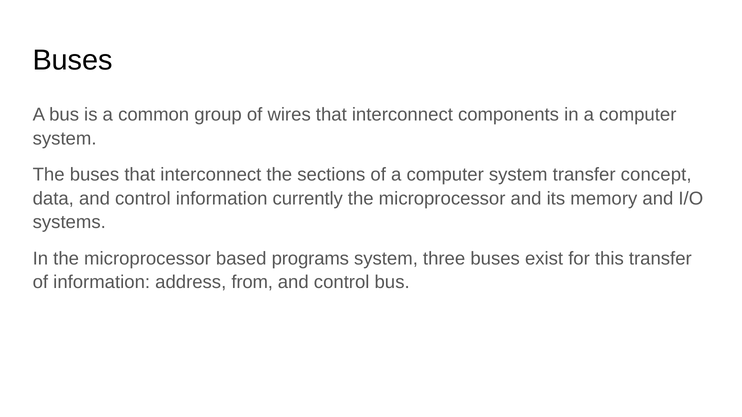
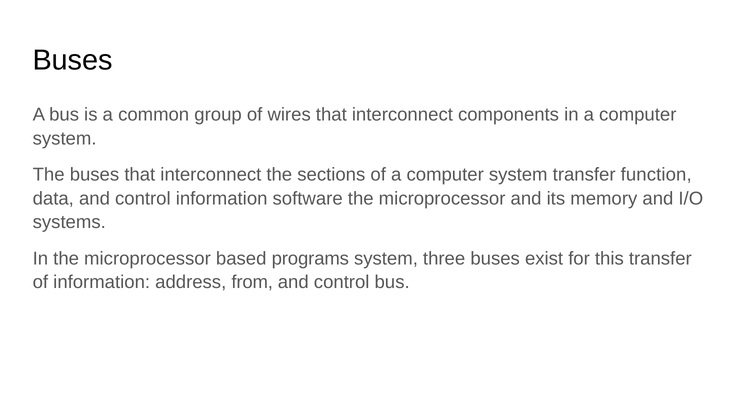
concept: concept -> function
currently: currently -> software
